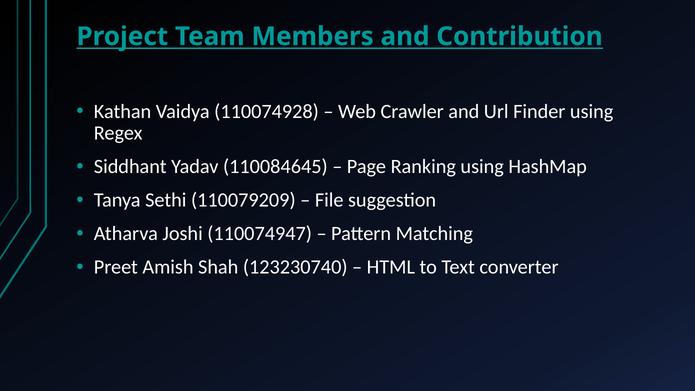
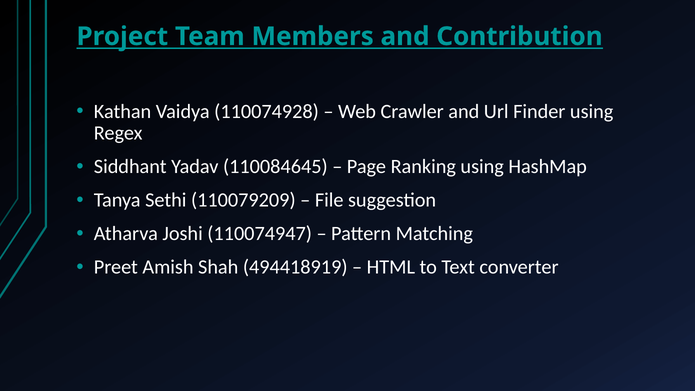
123230740: 123230740 -> 494418919
